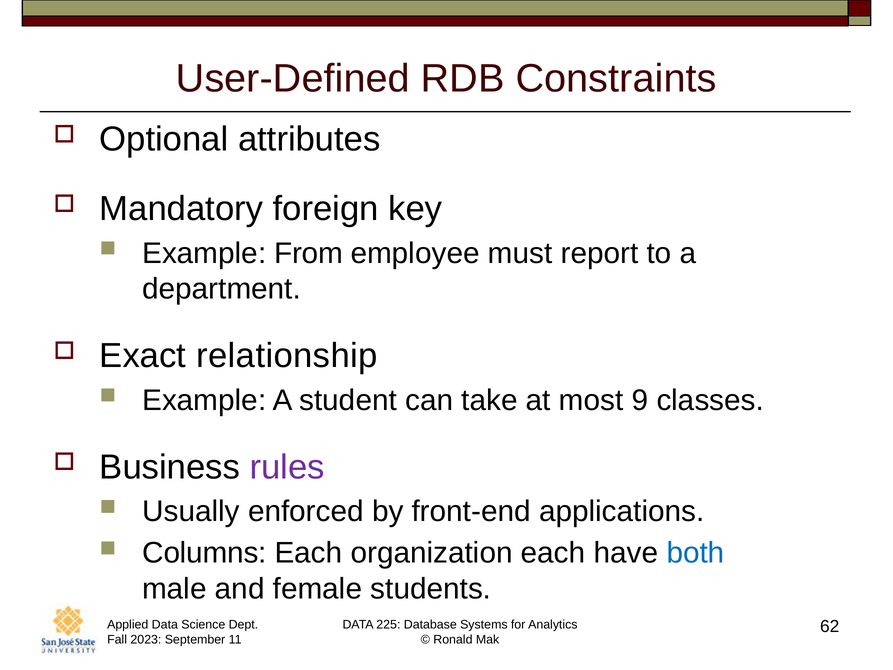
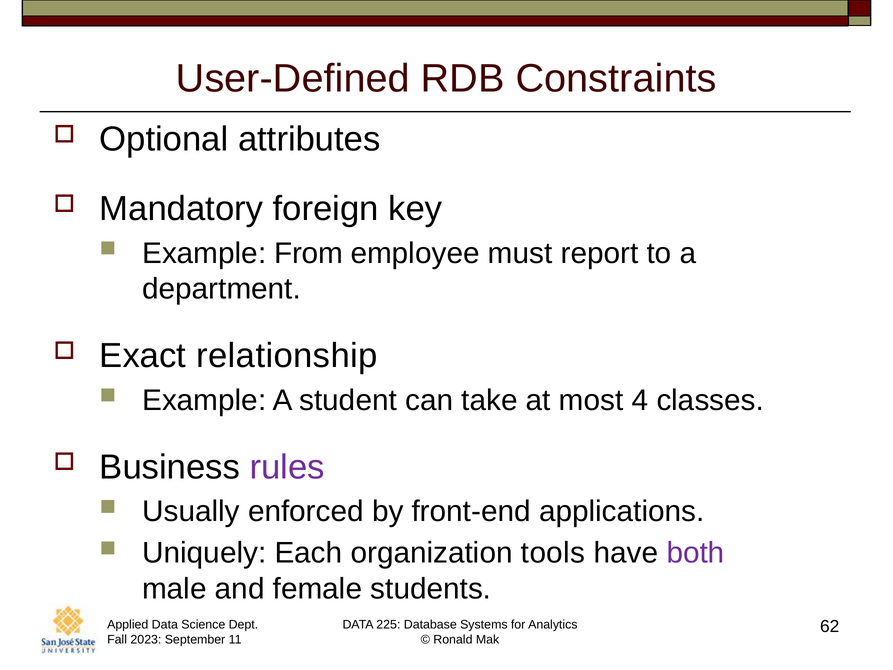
9: 9 -> 4
Columns: Columns -> Uniquely
organization each: each -> tools
both colour: blue -> purple
